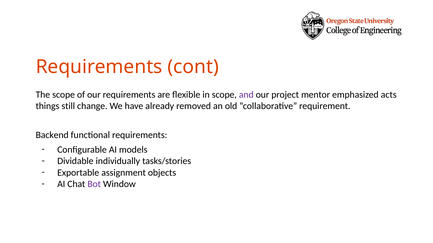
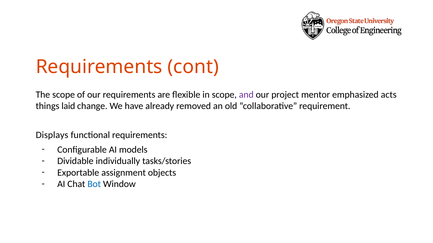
still: still -> laid
Backend: Backend -> Displays
Bot colour: purple -> blue
